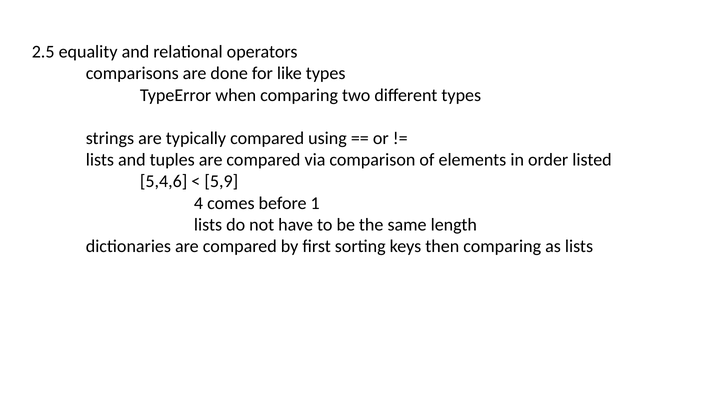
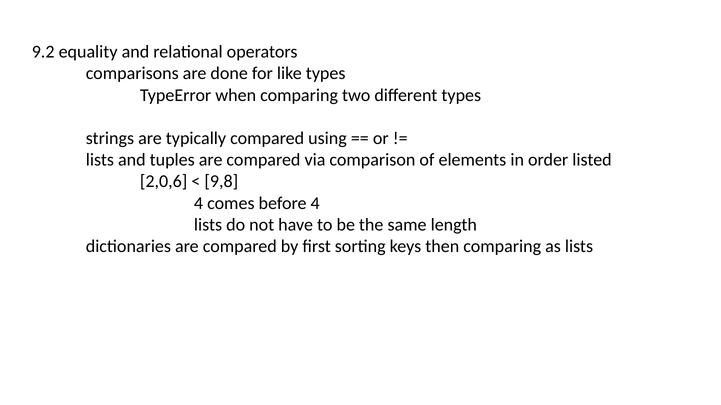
2.5: 2.5 -> 9.2
5,4,6: 5,4,6 -> 2,0,6
5,9: 5,9 -> 9,8
before 1: 1 -> 4
